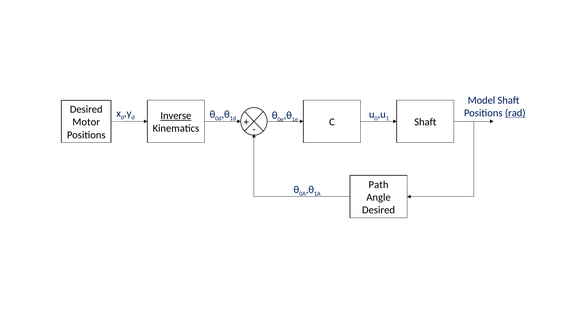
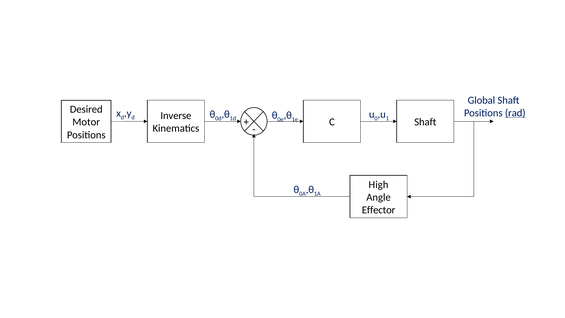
Model: Model -> Global
Inverse underline: present -> none
Path: Path -> High
Desired at (379, 210): Desired -> Effector
